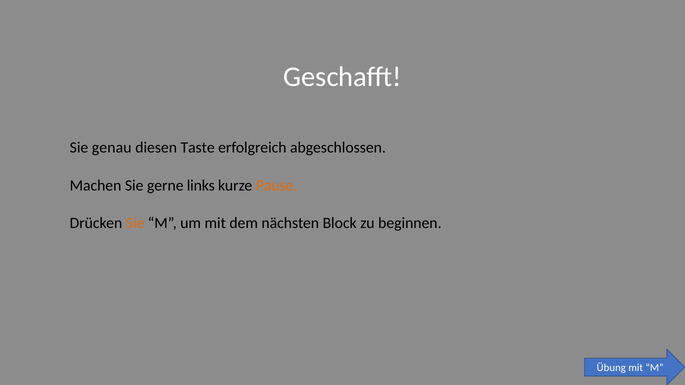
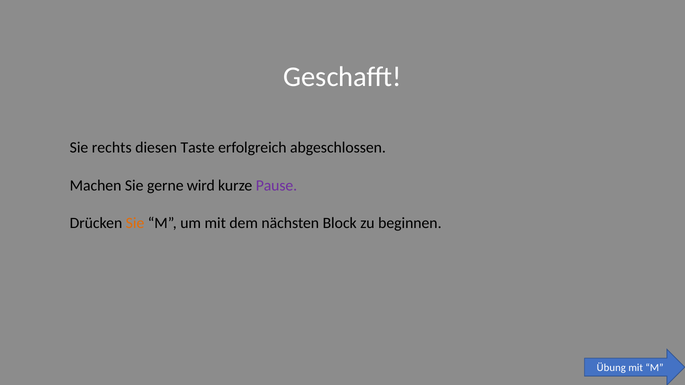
genau: genau -> rechts
links: links -> wird
Pause colour: orange -> purple
